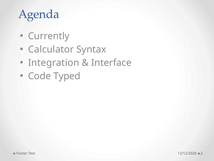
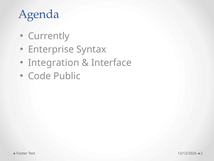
Calculator: Calculator -> Enterprise
Typed: Typed -> Public
